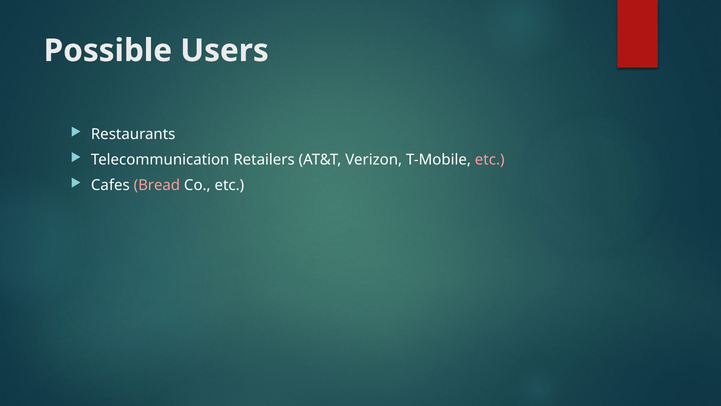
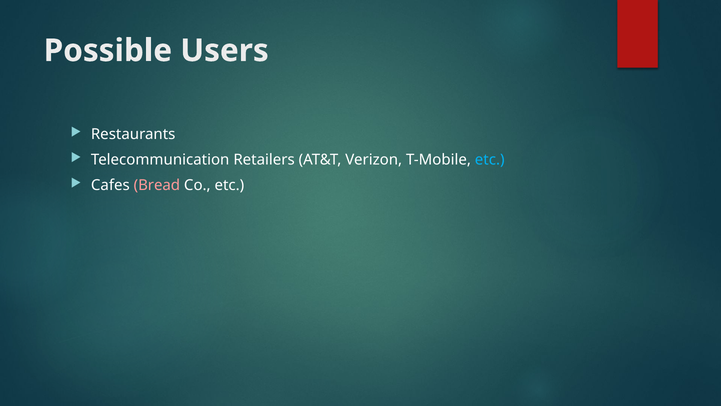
etc at (490, 160) colour: pink -> light blue
